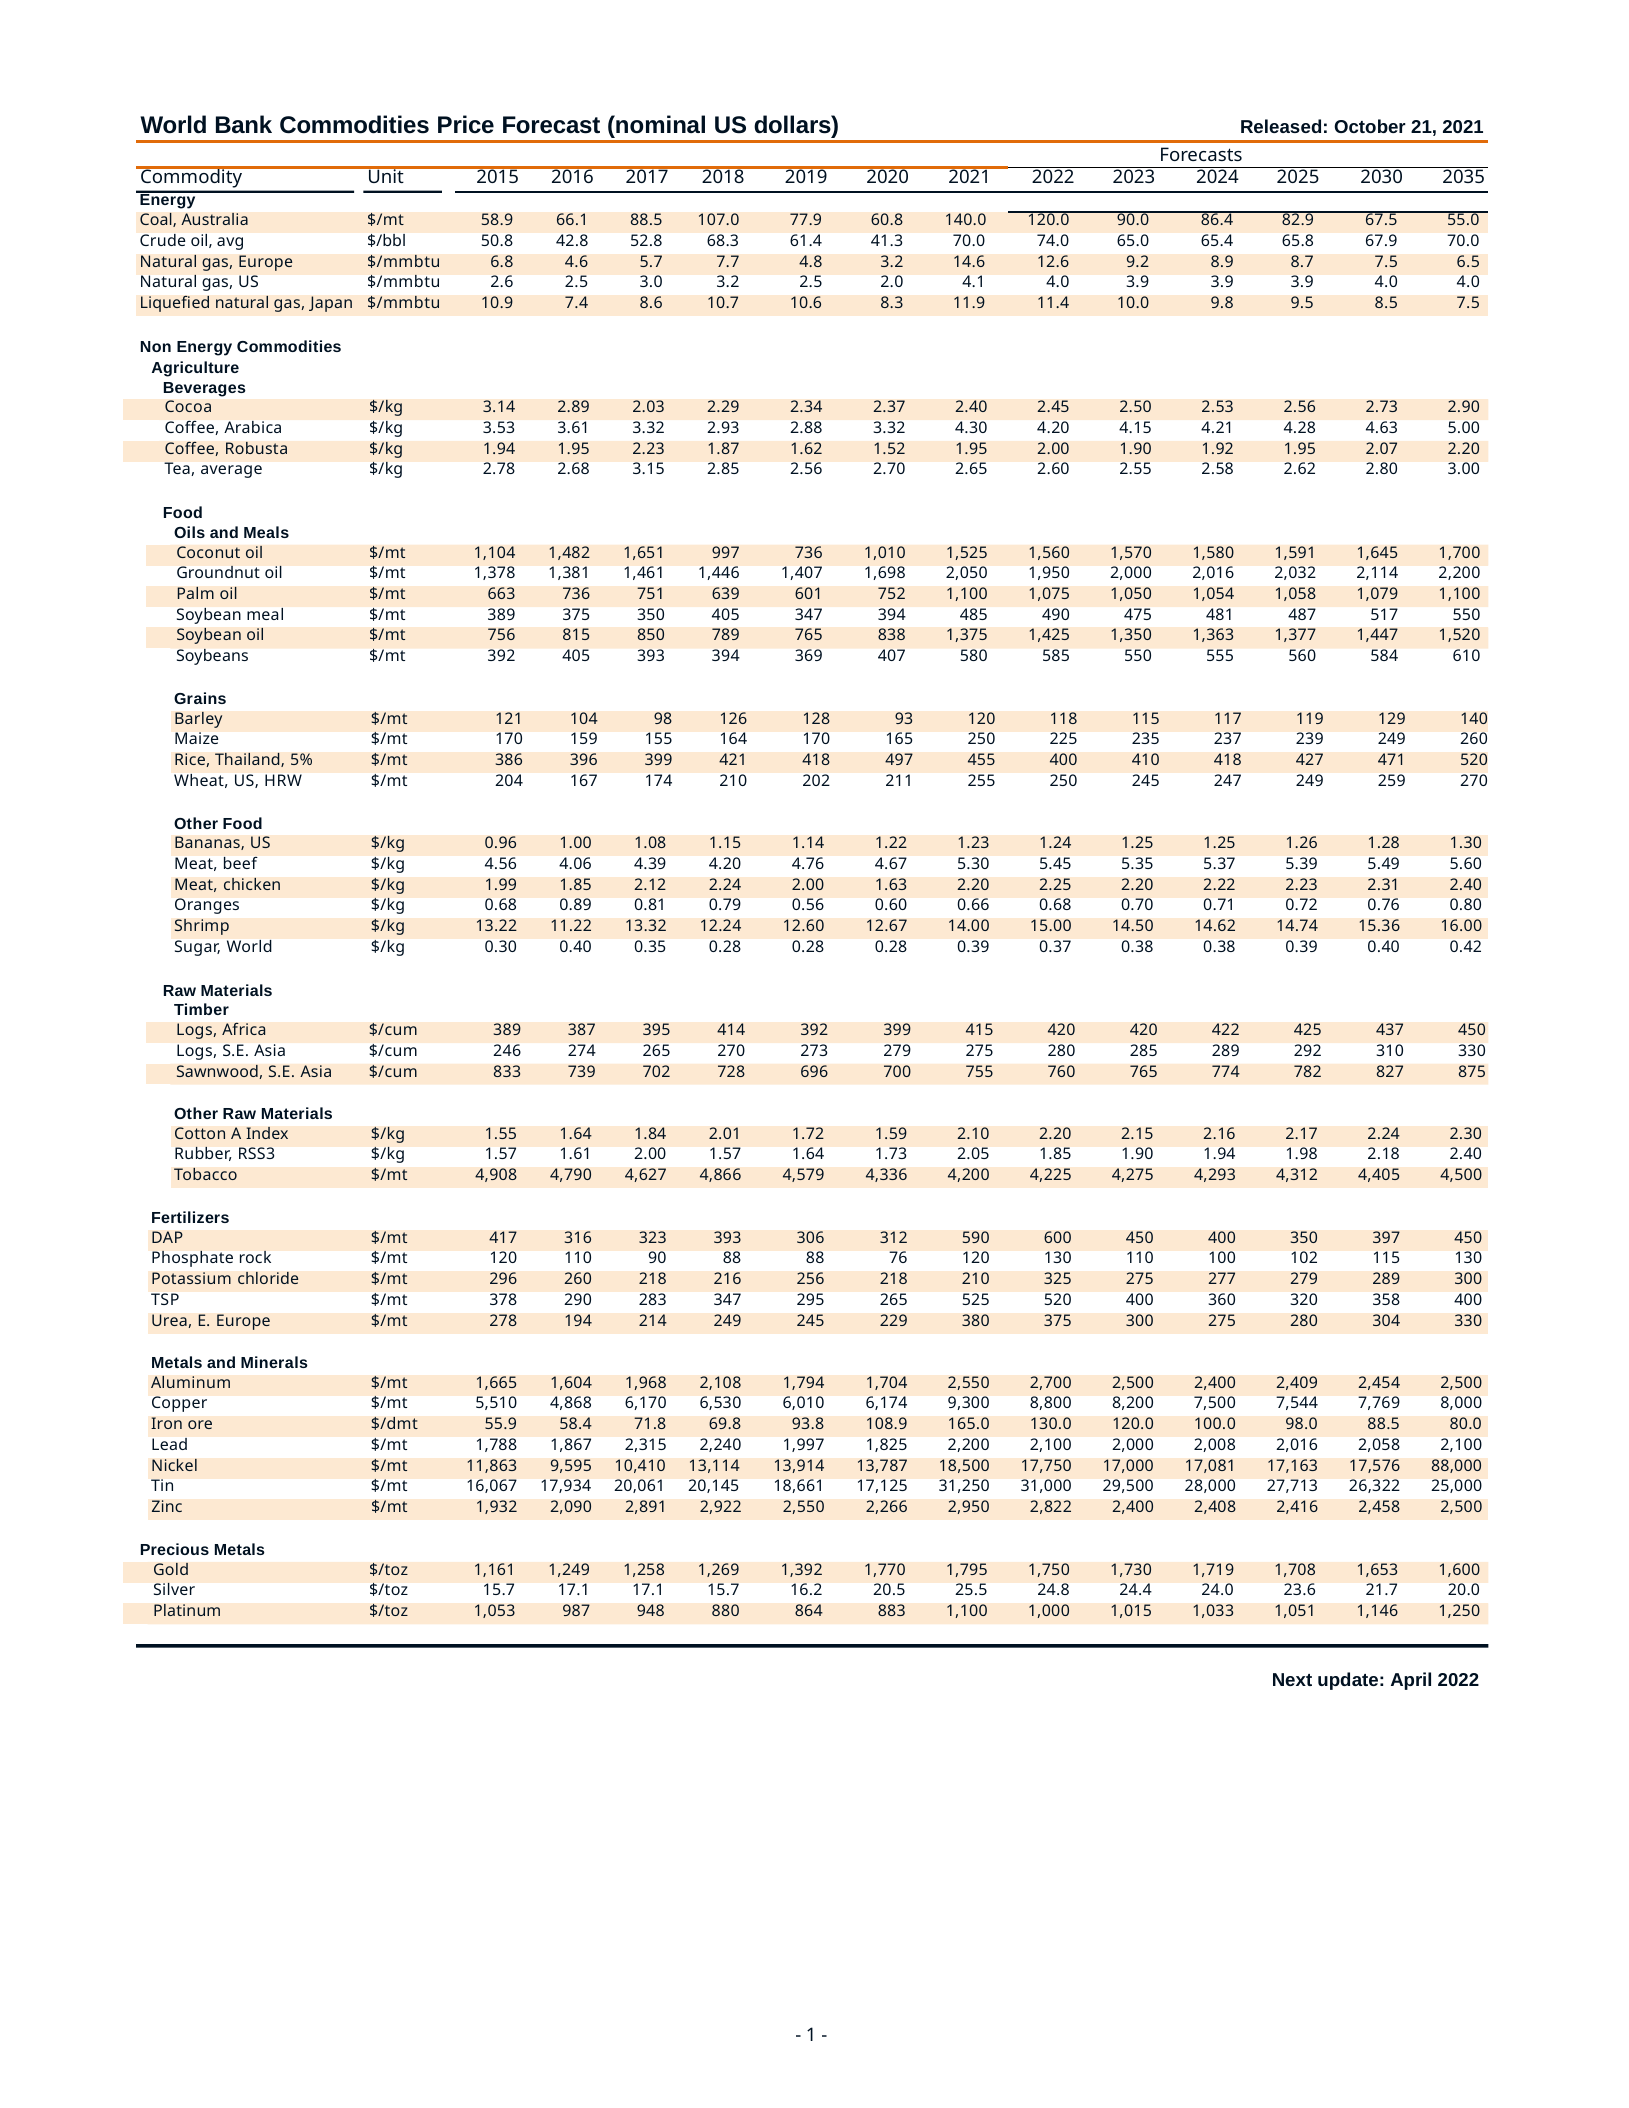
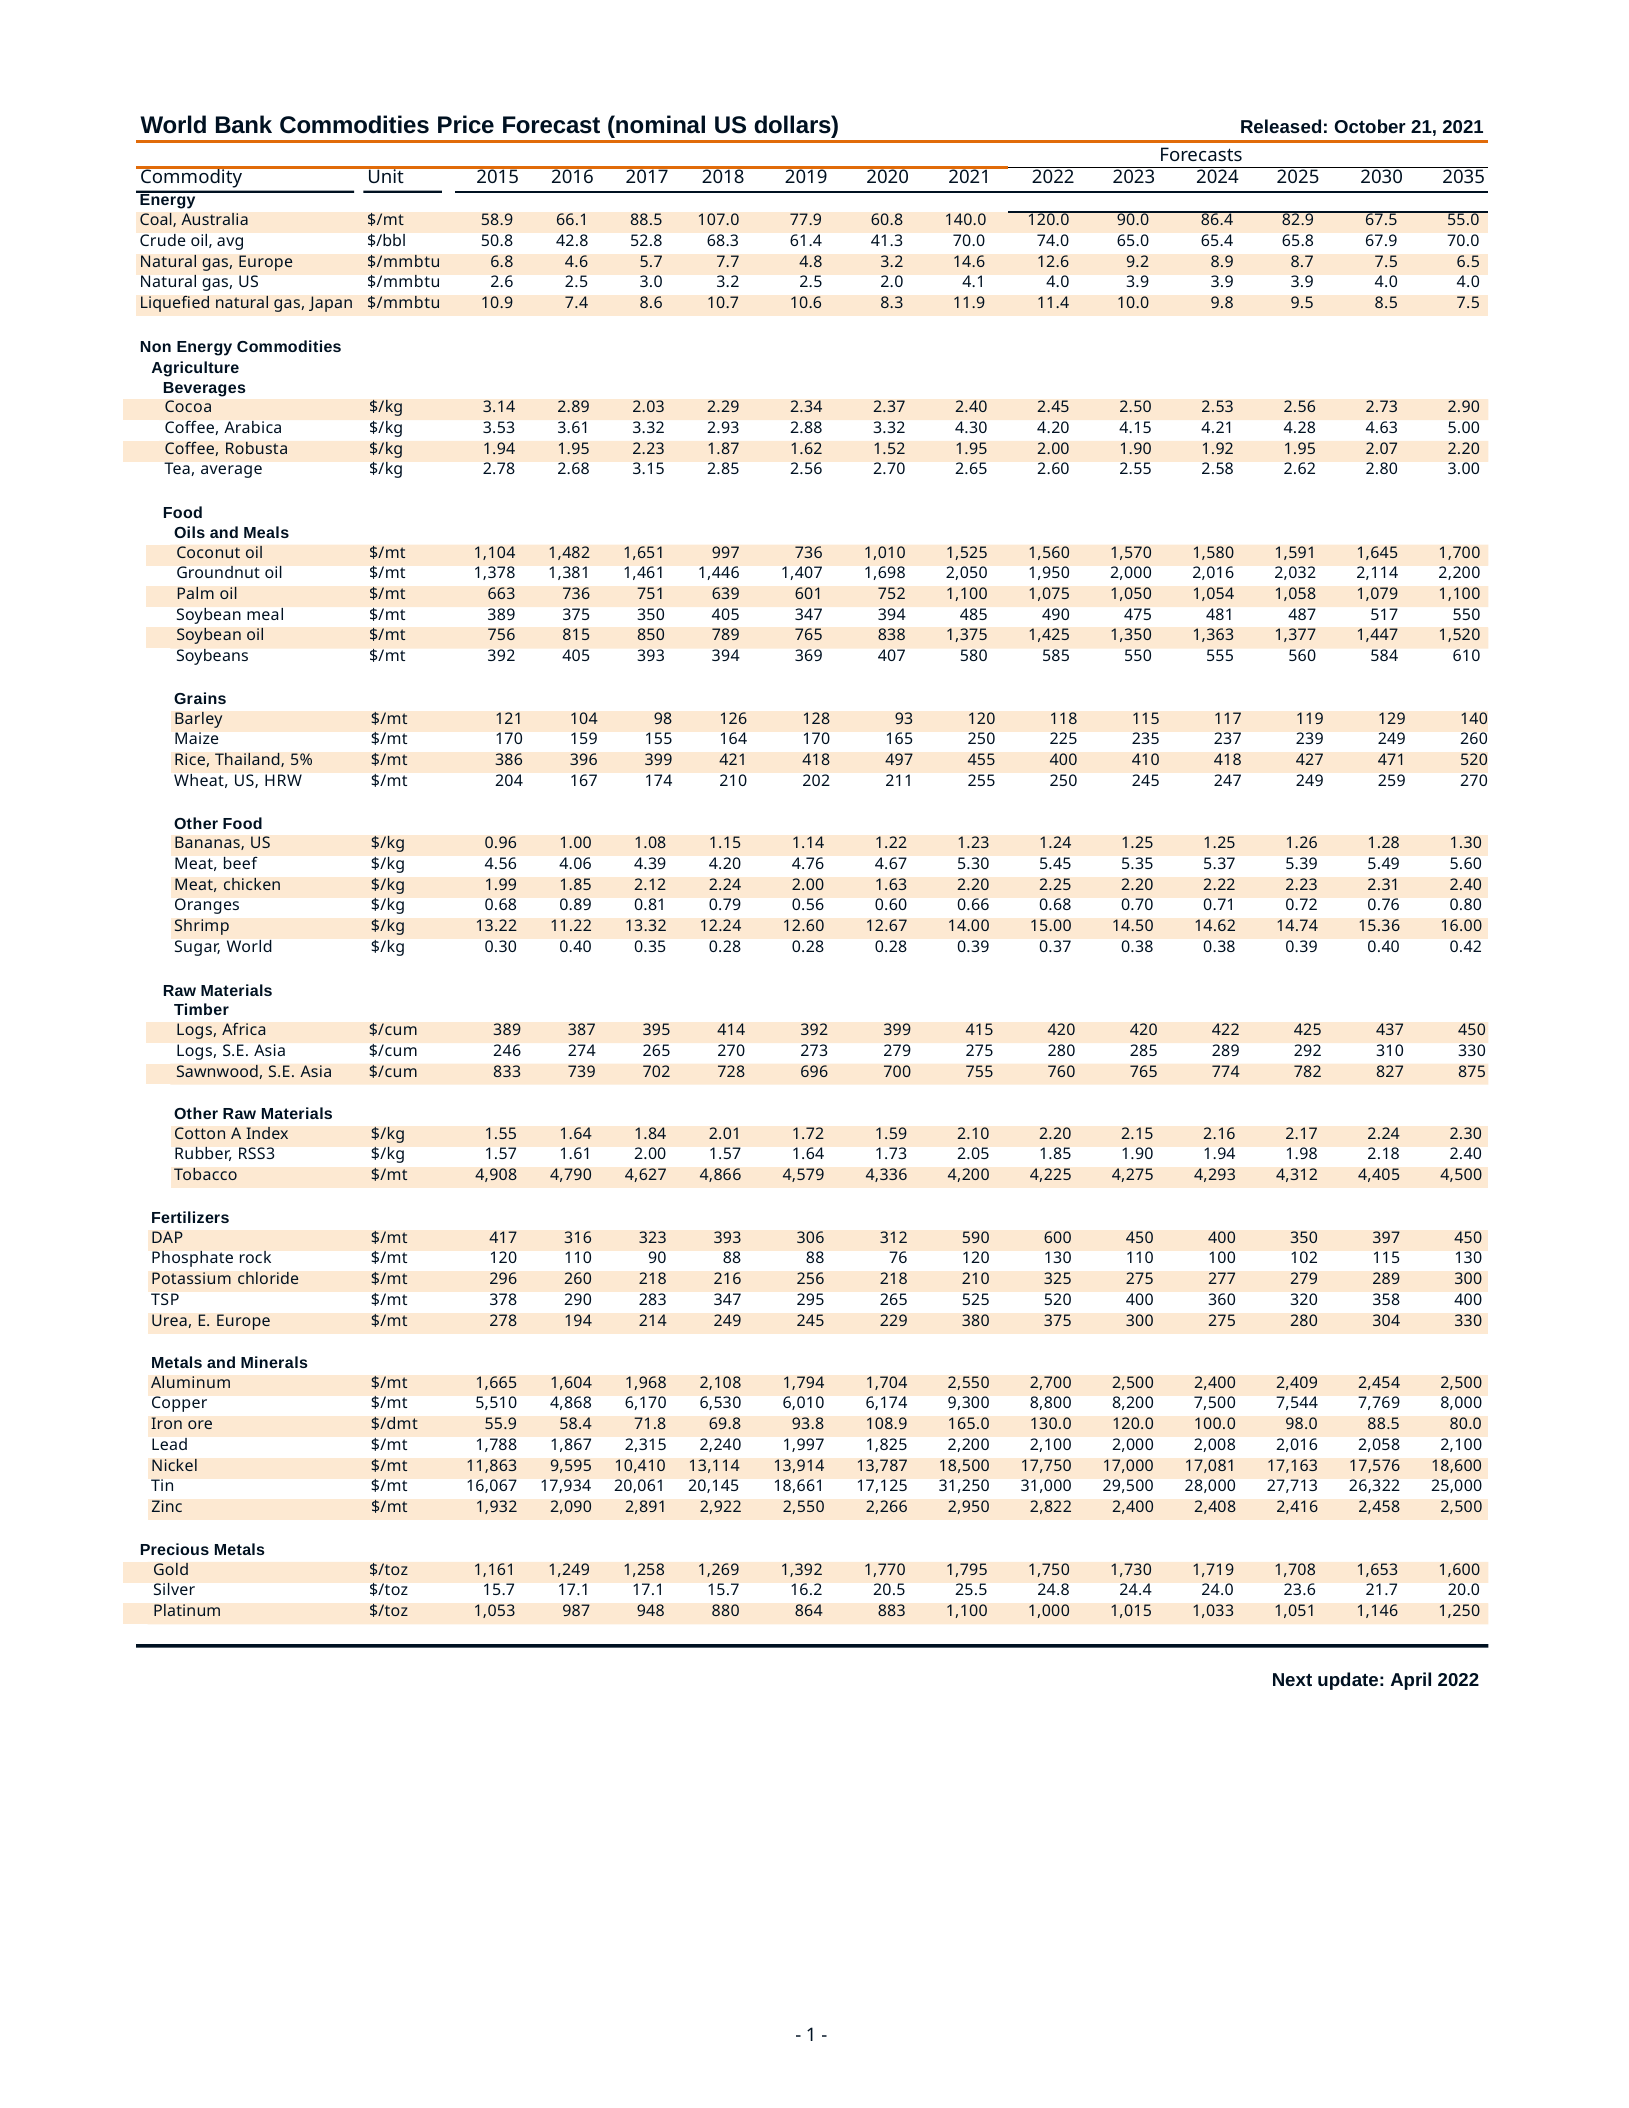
88,000: 88,000 -> 18,600
